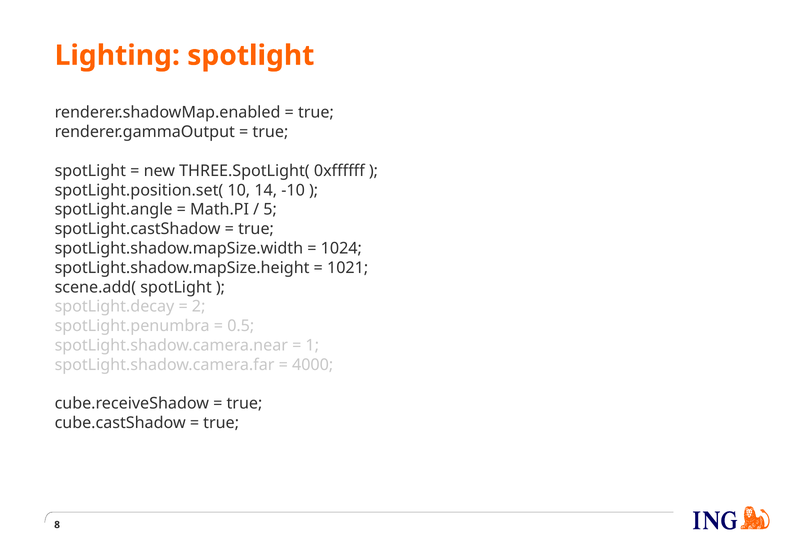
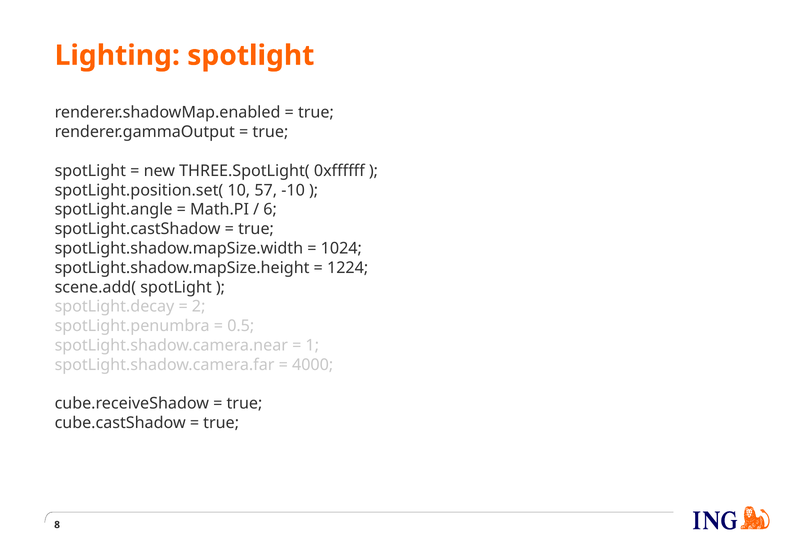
14: 14 -> 57
5: 5 -> 6
1021: 1021 -> 1224
